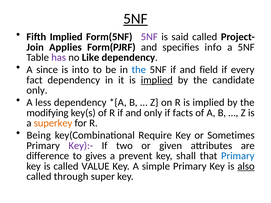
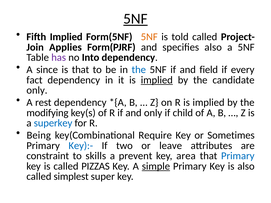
5NF at (149, 37) colour: purple -> orange
said: said -> told
specifies info: info -> also
Like: Like -> Into
is into: into -> that
less: less -> rest
facts: facts -> child
superkey colour: orange -> blue
Key):- colour: purple -> blue
given: given -> leave
difference: difference -> constraint
gives: gives -> skills
shall: shall -> area
VALUE: VALUE -> PIZZAS
simple underline: none -> present
also at (246, 166) underline: present -> none
through: through -> simplest
